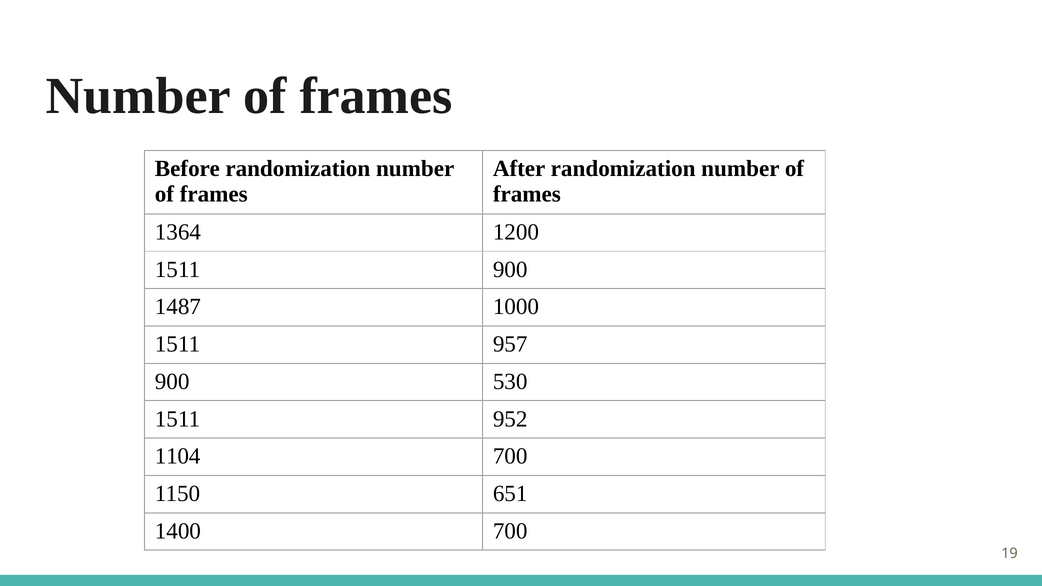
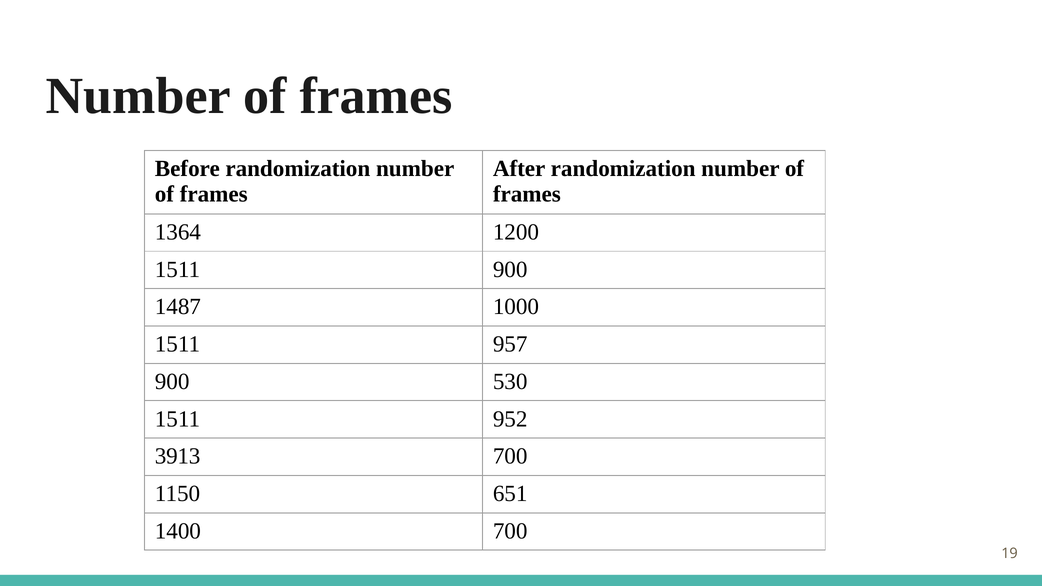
1104: 1104 -> 3913
